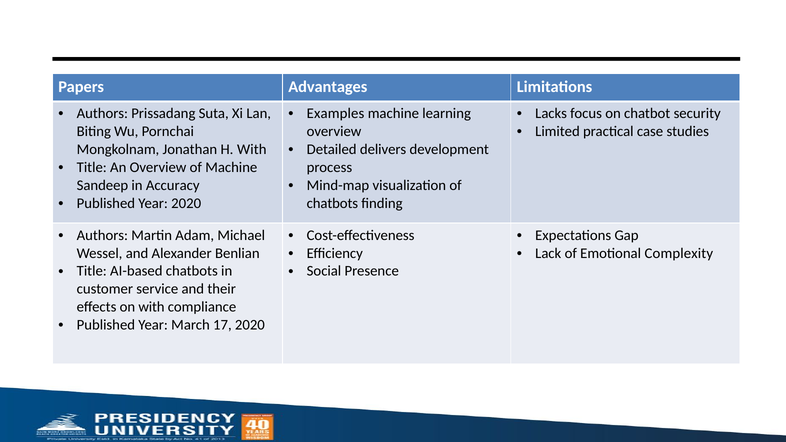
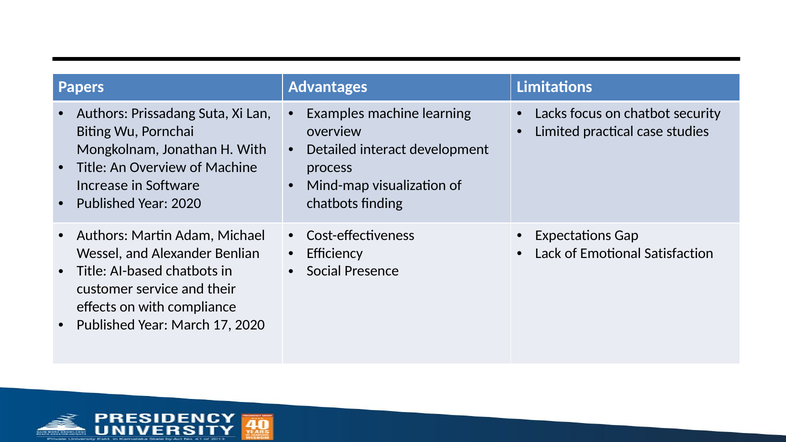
delivers: delivers -> interact
Sandeep: Sandeep -> Increase
Accuracy: Accuracy -> Software
Complexity: Complexity -> Satisfaction
